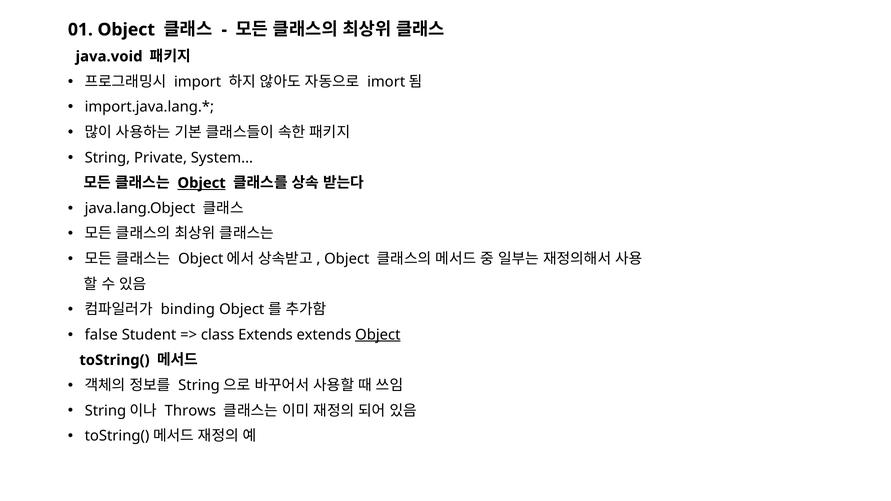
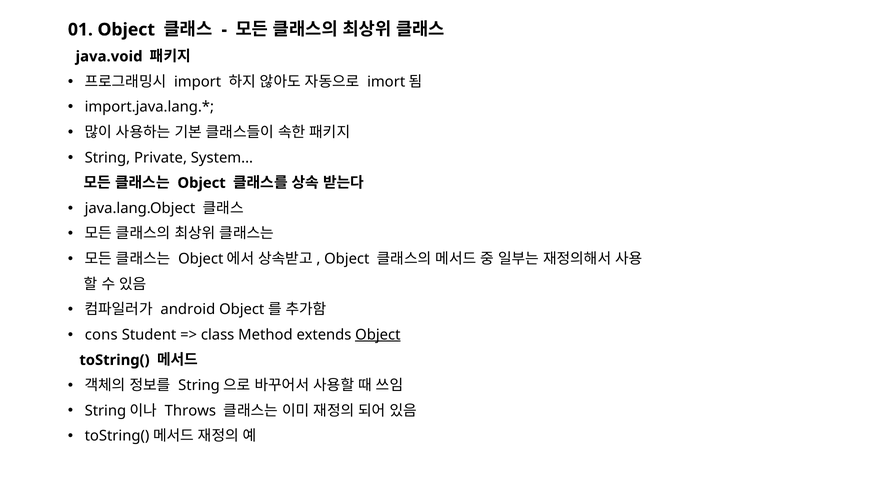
Object at (202, 183) underline: present -> none
binding: binding -> android
false: false -> cons
class Extends: Extends -> Method
